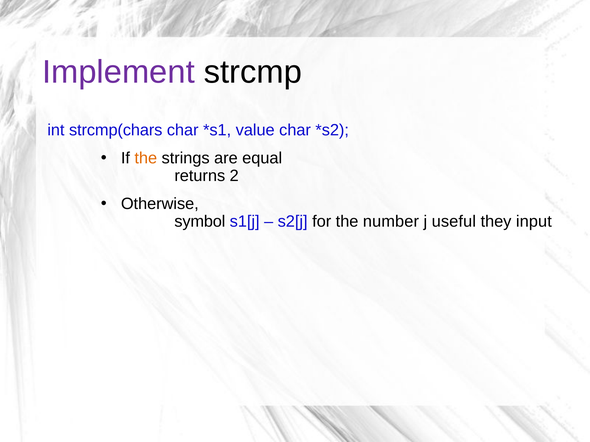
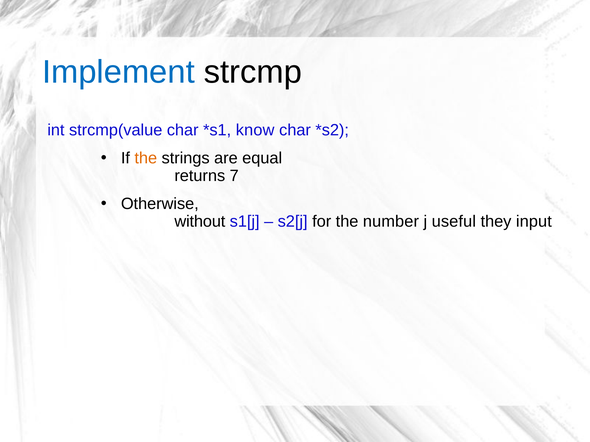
Implement colour: purple -> blue
strcmp(chars: strcmp(chars -> strcmp(value
value: value -> know
2: 2 -> 7
symbol: symbol -> without
